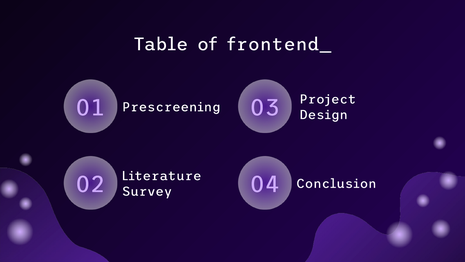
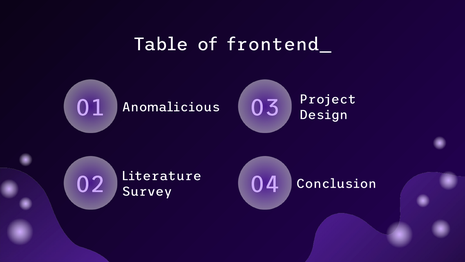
Prescreening: Prescreening -> Anomalicious
